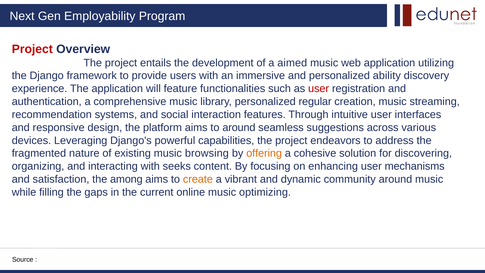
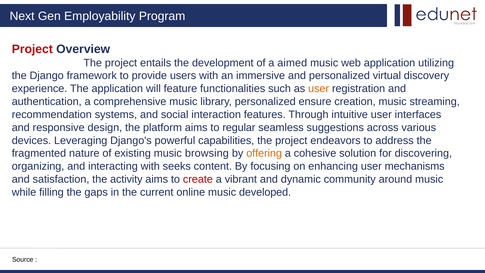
ability: ability -> virtual
user at (319, 89) colour: red -> orange
regular: regular -> ensure
to around: around -> regular
among: among -> activity
create colour: orange -> red
optimizing: optimizing -> developed
